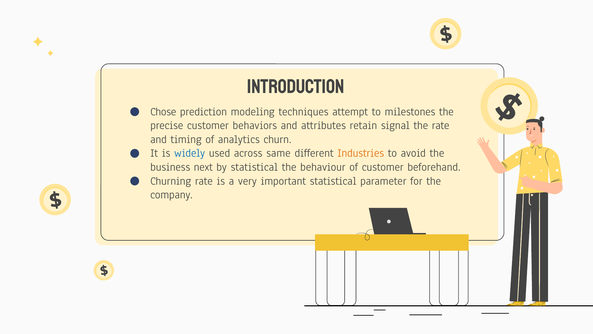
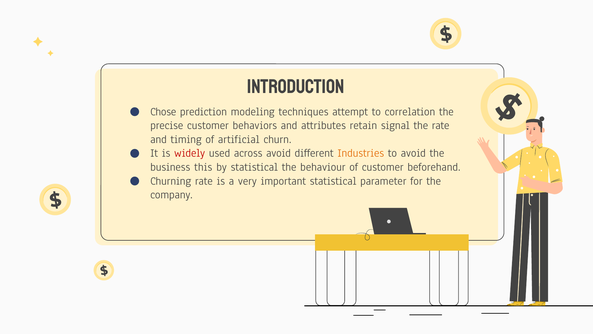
milestones: milestones -> correlation
analytics: analytics -> artificial
widely colour: blue -> red
across same: same -> avoid
next: next -> this
